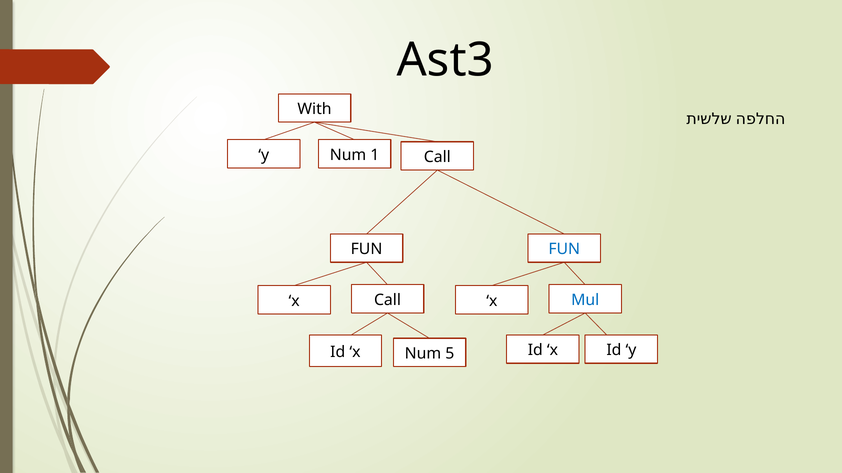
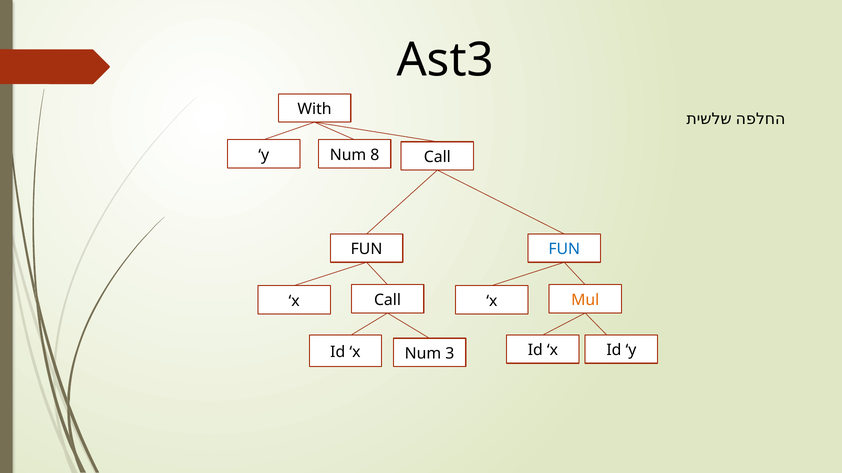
1: 1 -> 8
Mul colour: blue -> orange
5: 5 -> 3
